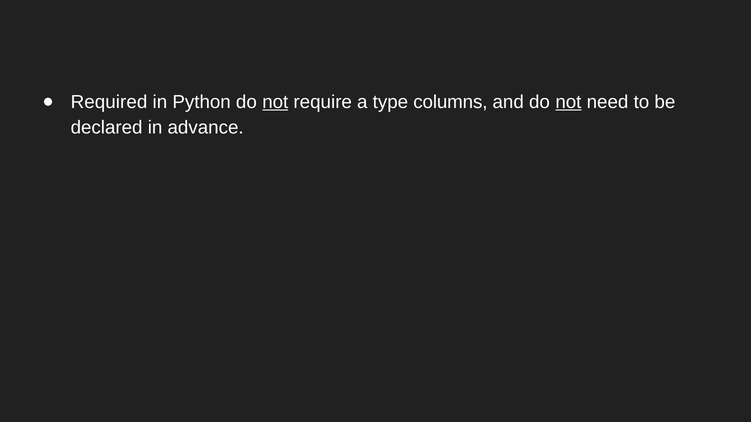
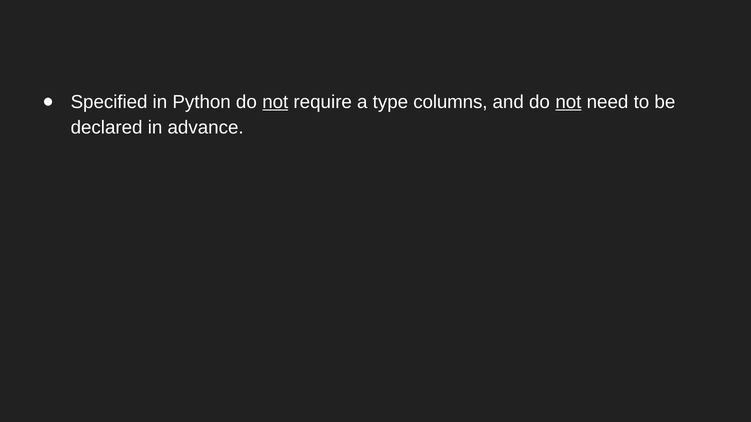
Required: Required -> Specified
